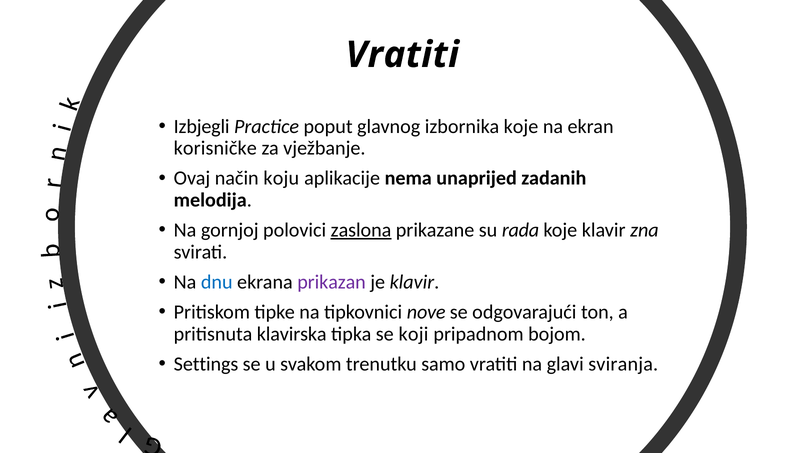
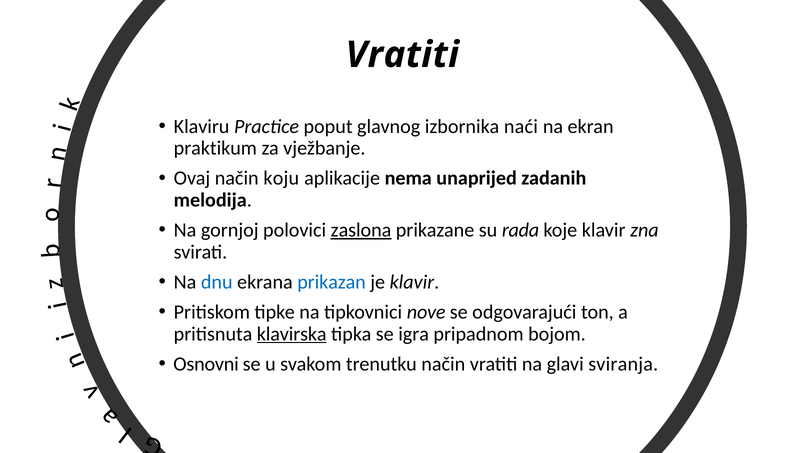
Izbjegli: Izbjegli -> Klaviru
izbornika koje: koje -> naći
korisničke: korisničke -> praktikum
prikazan colour: purple -> blue
klavirska underline: none -> present
koji: koji -> igra
Settings: Settings -> Osnovni
trenutku samo: samo -> način
